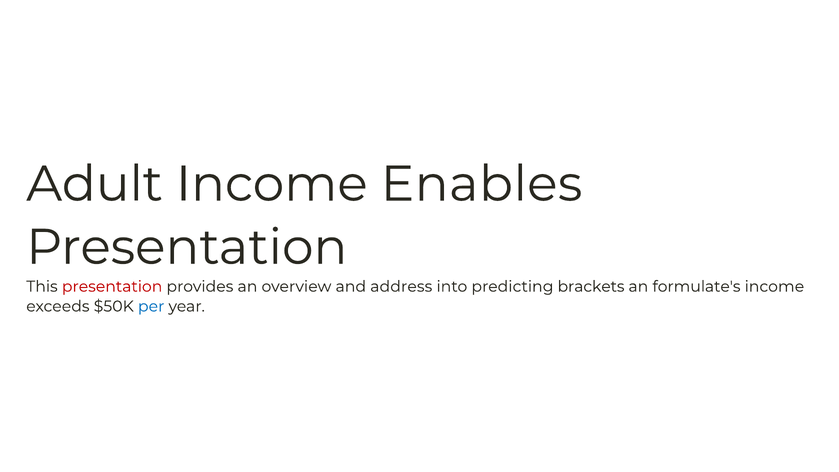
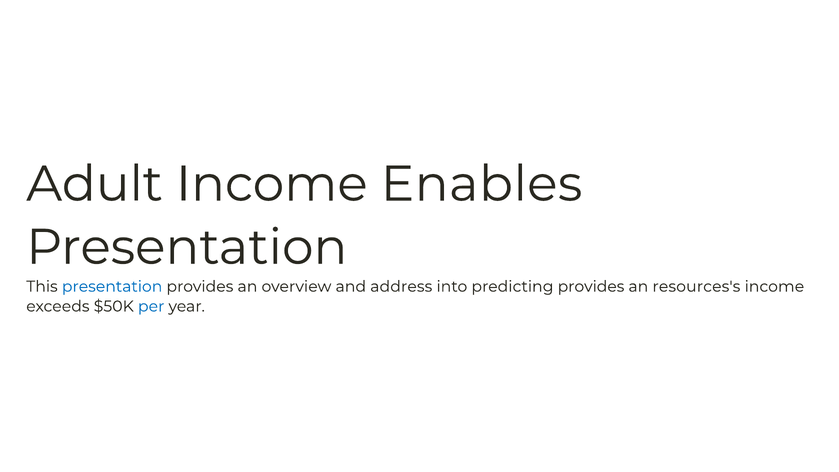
presentation at (112, 286) colour: red -> blue
predicting brackets: brackets -> provides
formulate's: formulate's -> resources's
